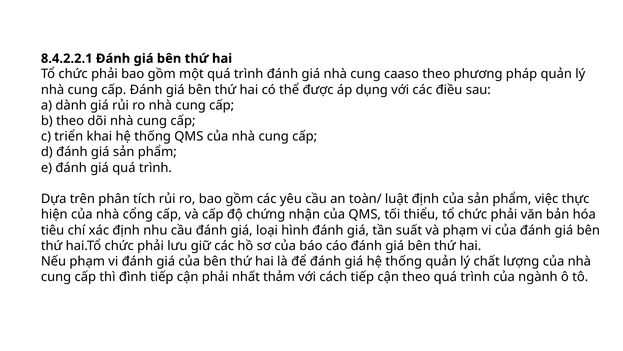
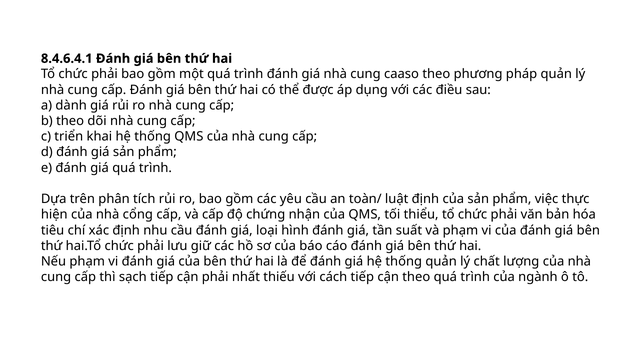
8.4.2.2.1: 8.4.2.2.1 -> 8.4.6.4.1
đình: đình -> sạch
thảm: thảm -> thiếu
